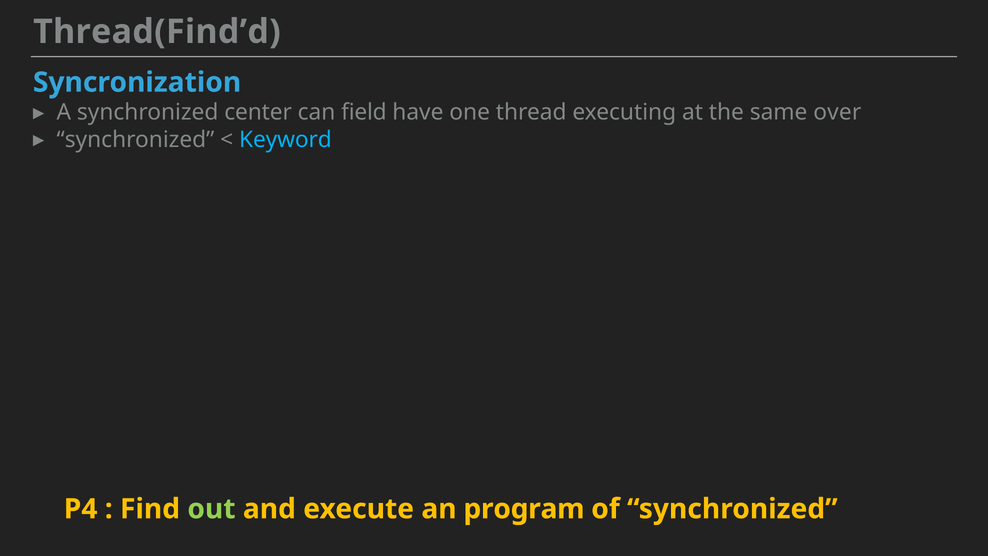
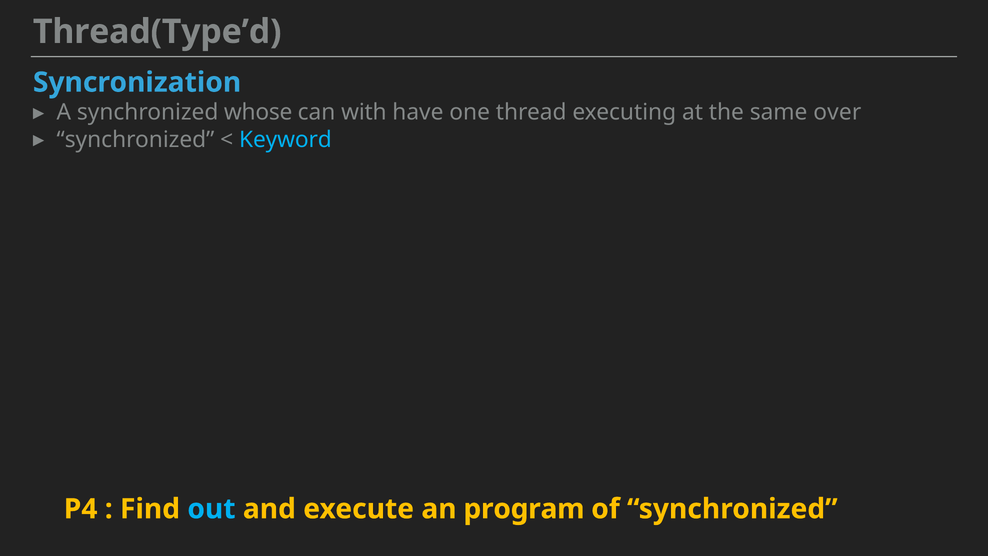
Thread(Find’d: Thread(Find’d -> Thread(Type’d
center: center -> whose
field: field -> with
out colour: light green -> light blue
